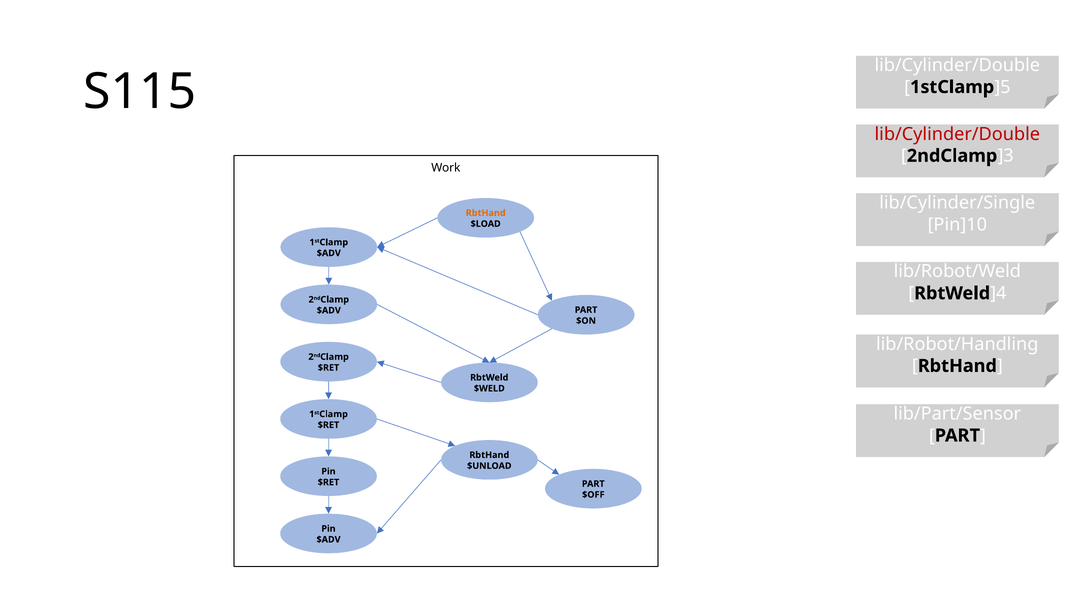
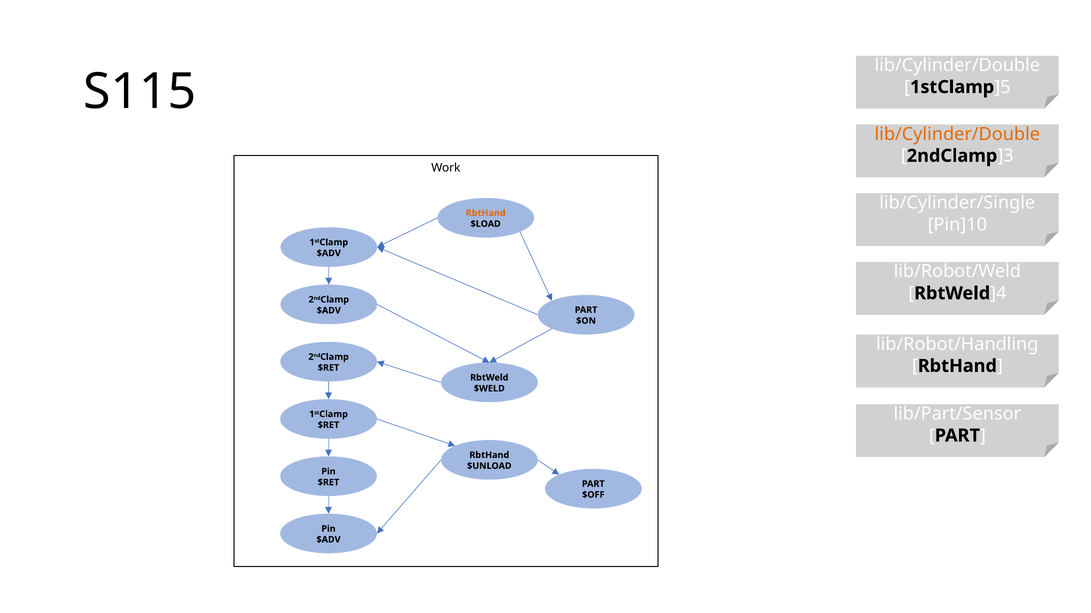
lib/Cylinder/Double at (957, 134) colour: red -> orange
